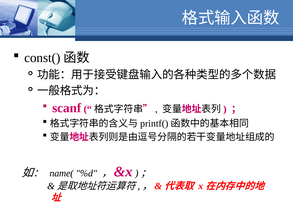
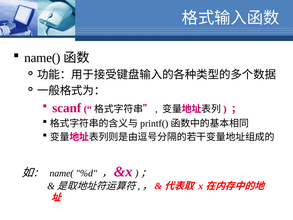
const( at (42, 58): const( -> name(
